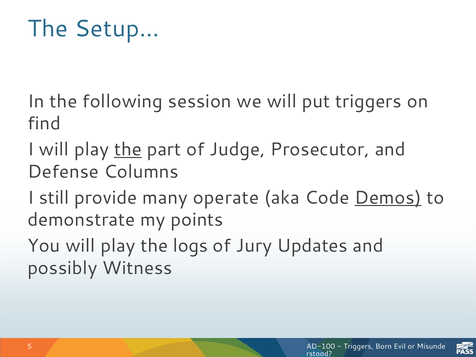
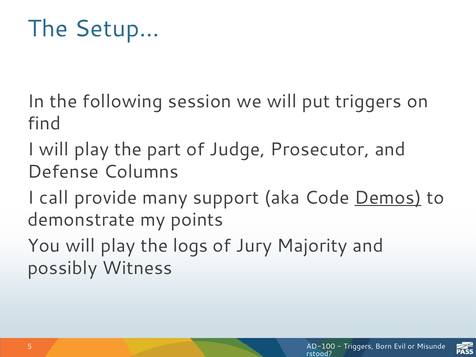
the at (128, 149) underline: present -> none
still: still -> call
operate: operate -> support
Updates: Updates -> Majority
